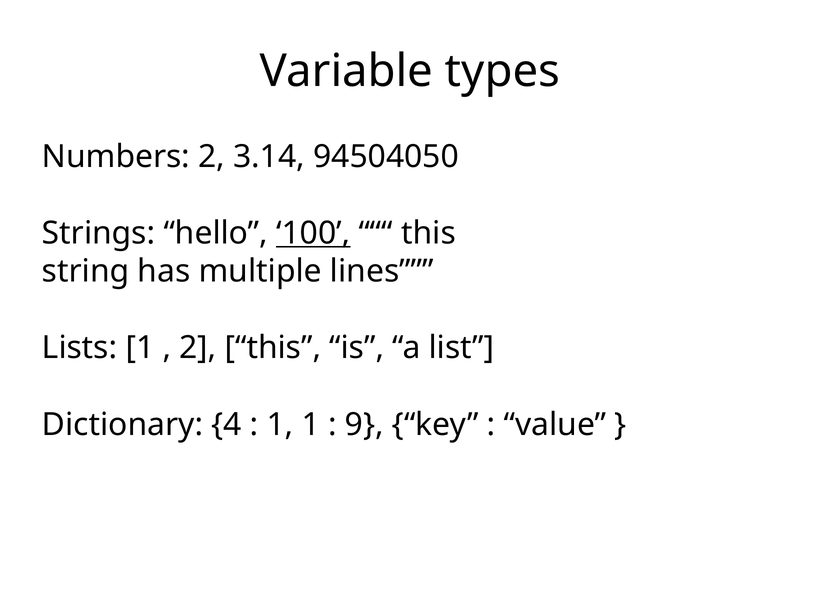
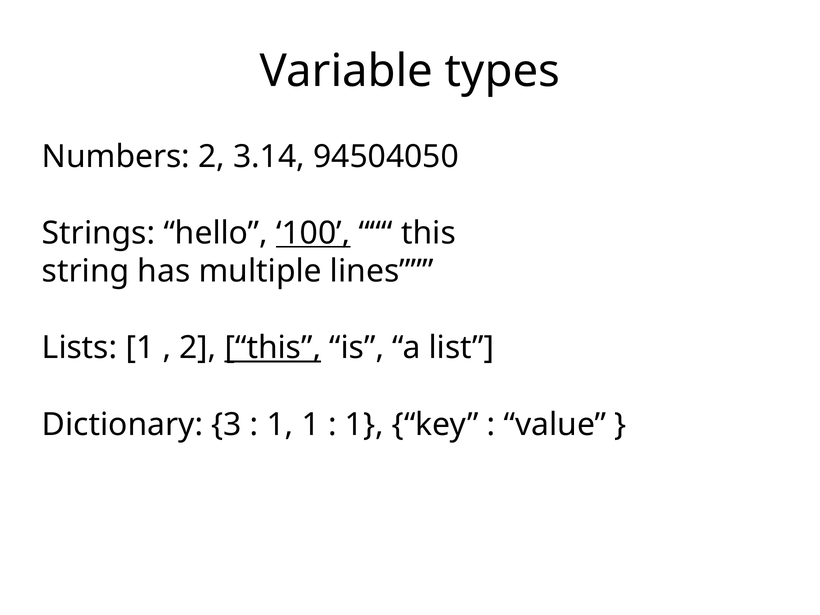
this at (273, 348) underline: none -> present
4: 4 -> 3
9 at (364, 424): 9 -> 1
